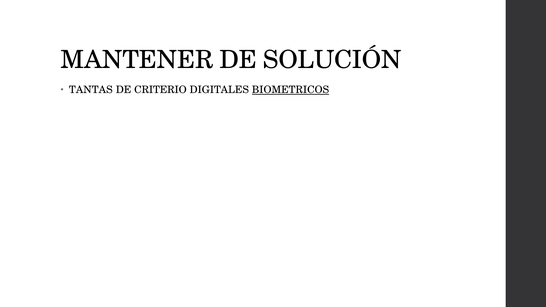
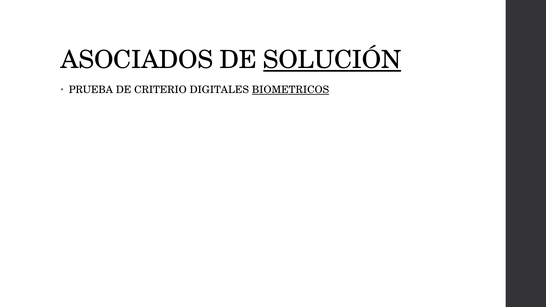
MANTENER: MANTENER -> ASOCIADOS
SOLUCIÓN underline: none -> present
TANTAS: TANTAS -> PRUEBA
